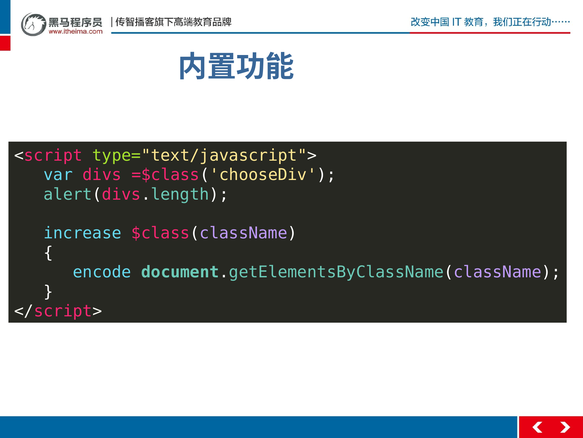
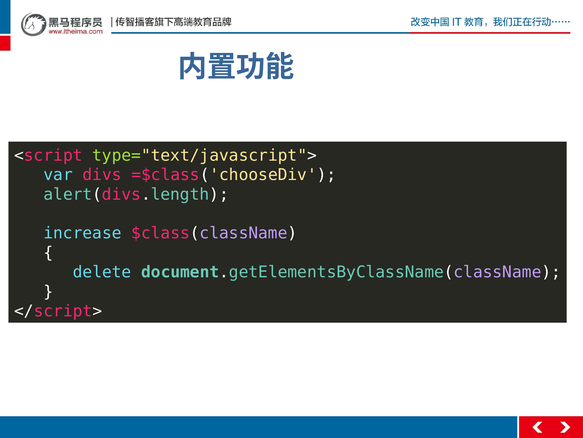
encode: encode -> delete
